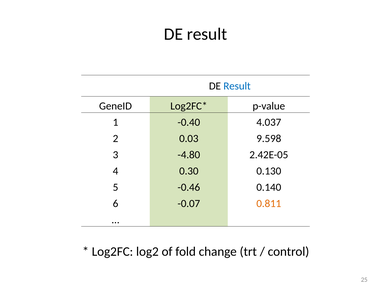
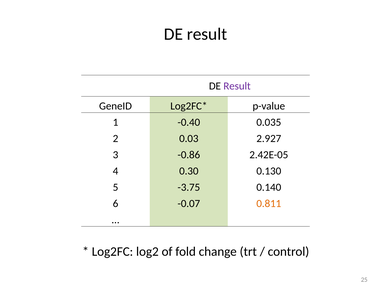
Result at (237, 86) colour: blue -> purple
4.037: 4.037 -> 0.035
9.598: 9.598 -> 2.927
-4.80: -4.80 -> -0.86
-0.46: -0.46 -> -3.75
